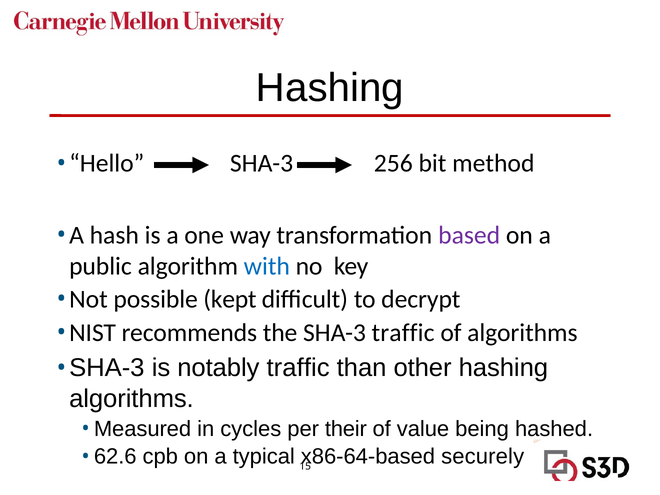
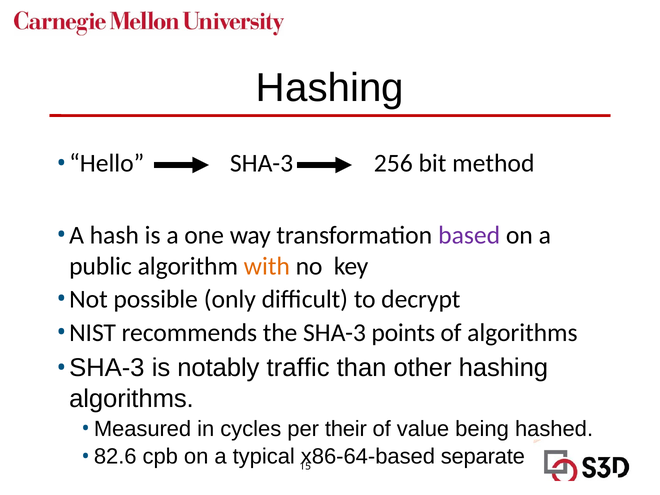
with colour: blue -> orange
kept: kept -> only
SHA-3 traffic: traffic -> points
62.6: 62.6 -> 82.6
securely: securely -> separate
